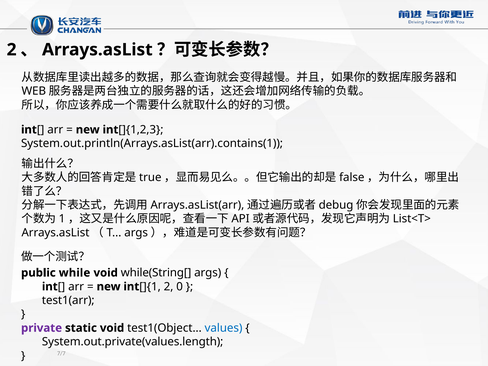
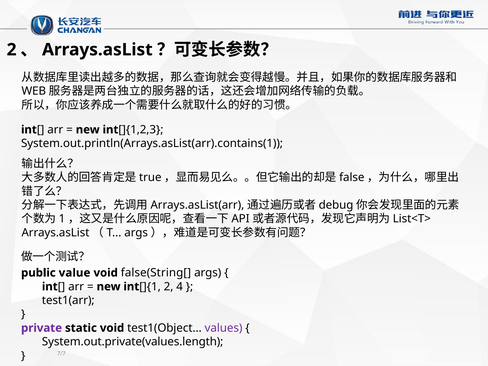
while: while -> value
while(String[: while(String[ -> false(String[
0: 0 -> 4
values colour: blue -> purple
